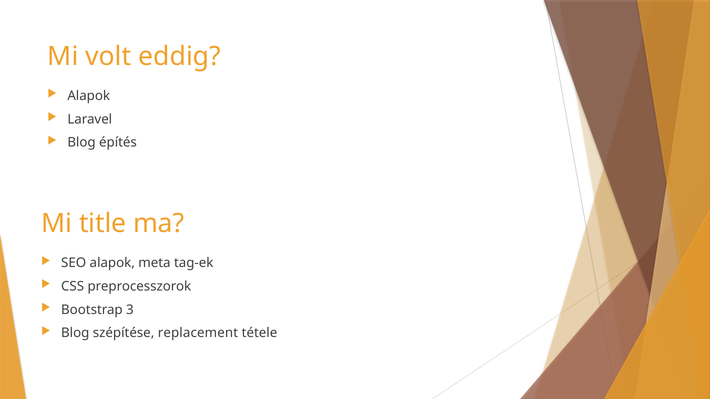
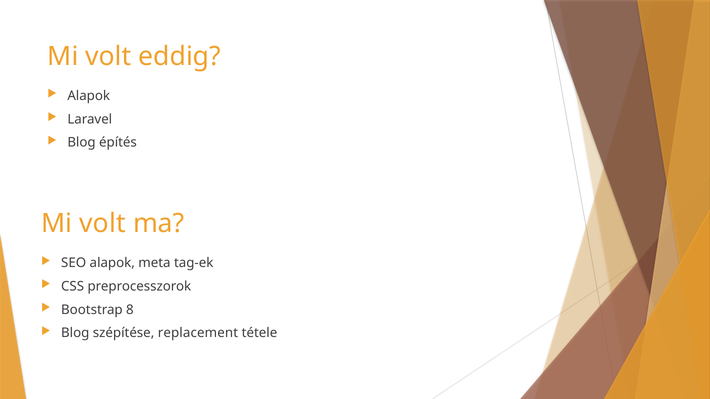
title at (103, 224): title -> volt
3: 3 -> 8
